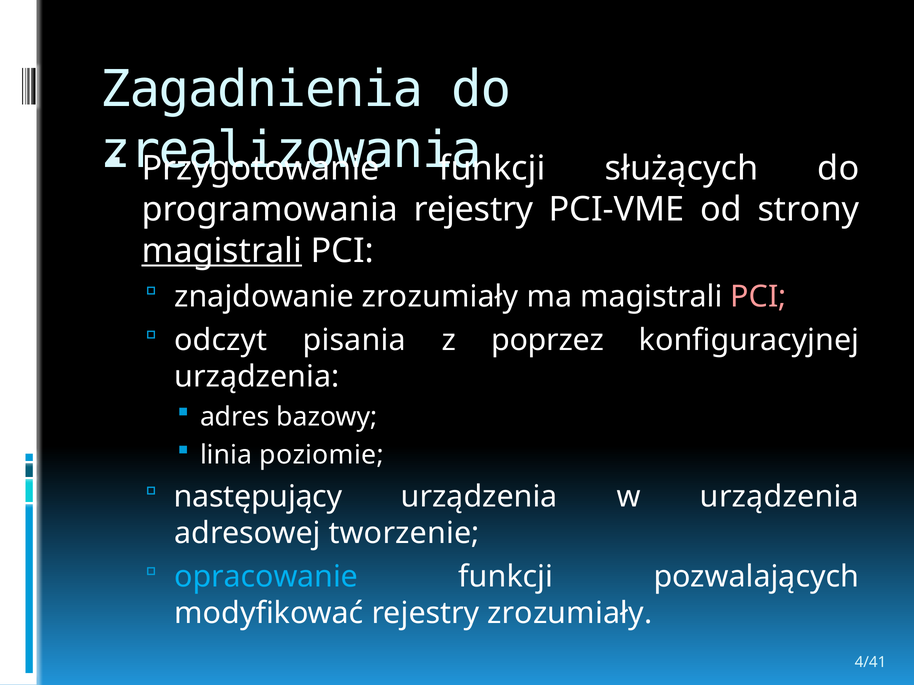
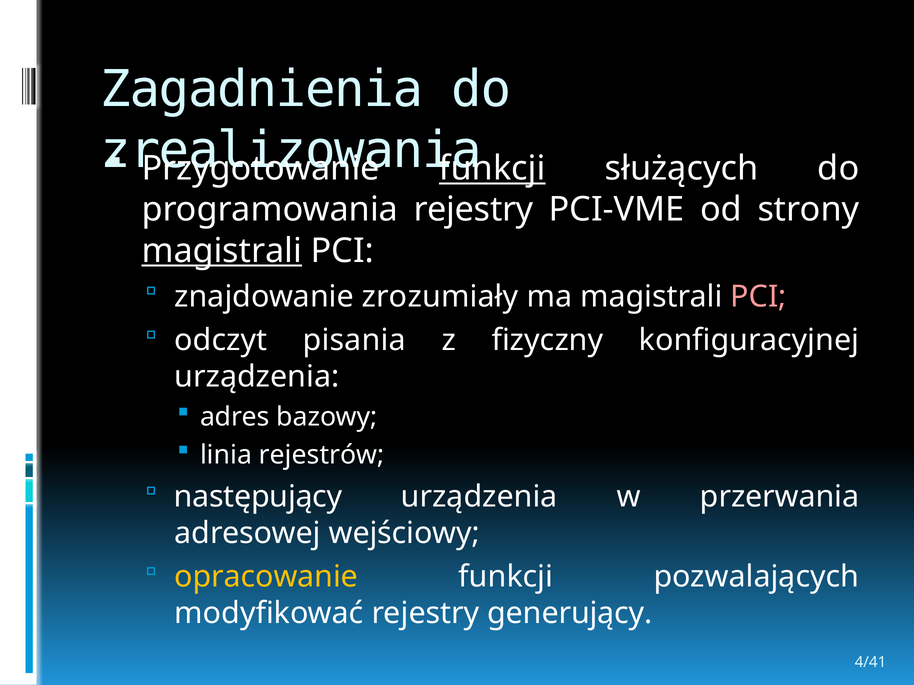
funkcji at (492, 169) underline: none -> present
poprzez: poprzez -> fizyczny
poziomie: poziomie -> rejestrów
w urządzenia: urządzenia -> przerwania
tworzenie: tworzenie -> wejściowy
opracowanie colour: light blue -> yellow
rejestry zrozumiały: zrozumiały -> generujący
